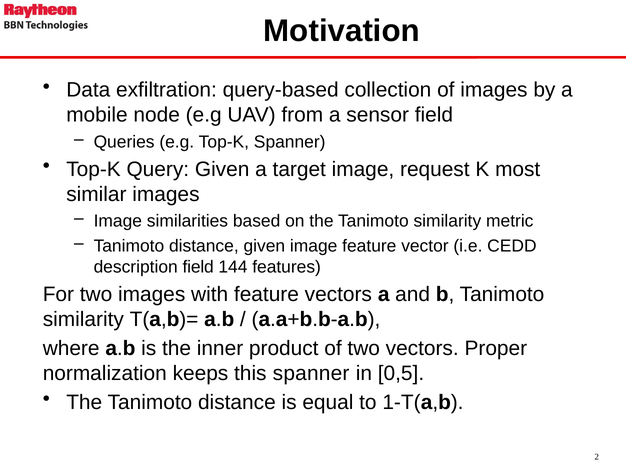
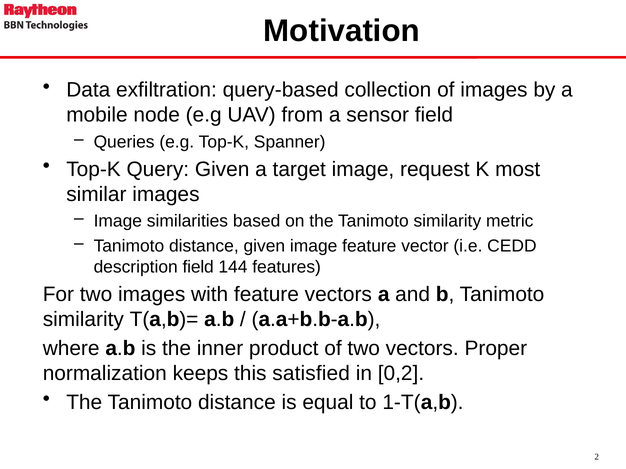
this spanner: spanner -> satisfied
0,5: 0,5 -> 0,2
